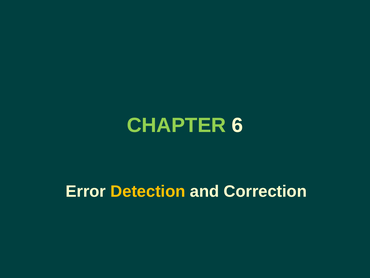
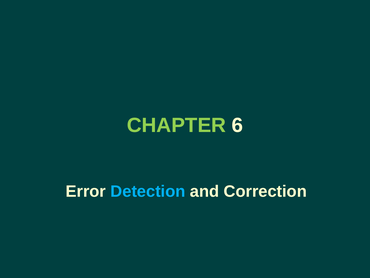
Detection colour: yellow -> light blue
